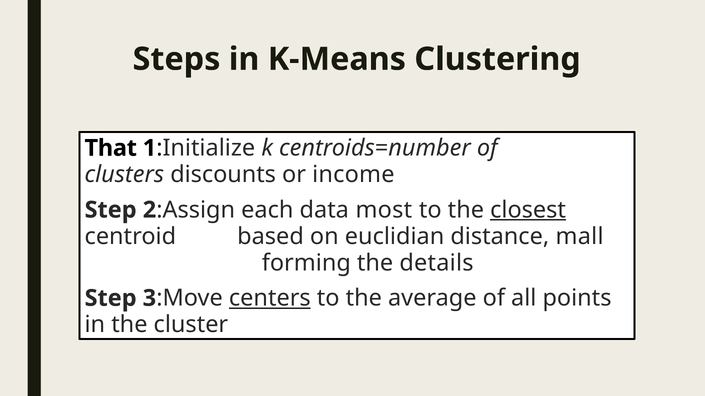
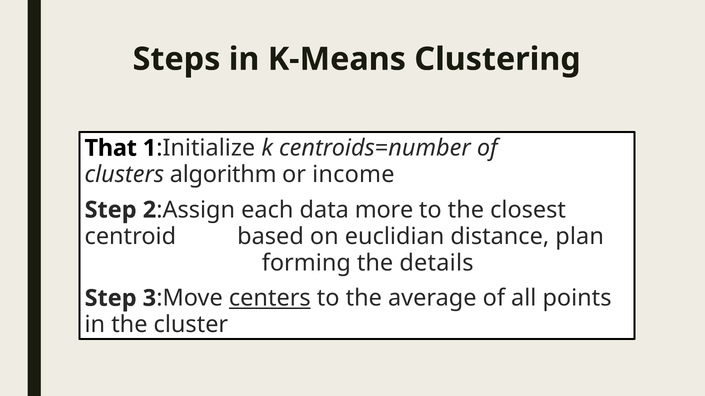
discounts: discounts -> algorithm
most: most -> more
closest underline: present -> none
mall: mall -> plan
